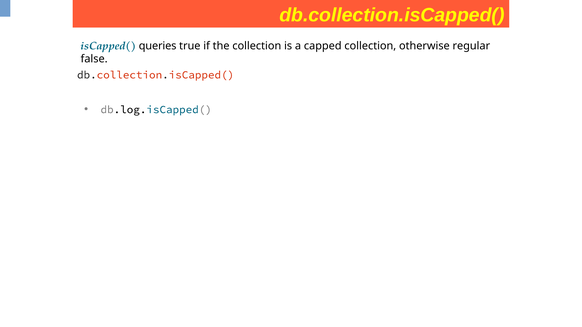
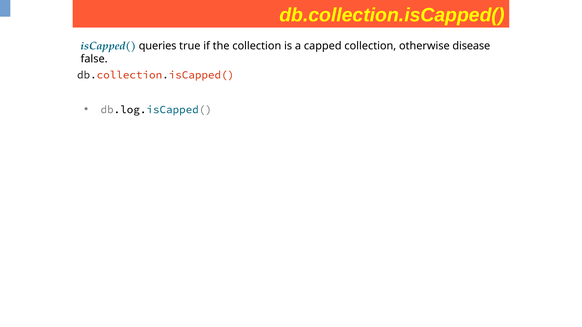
regular: regular -> disease
